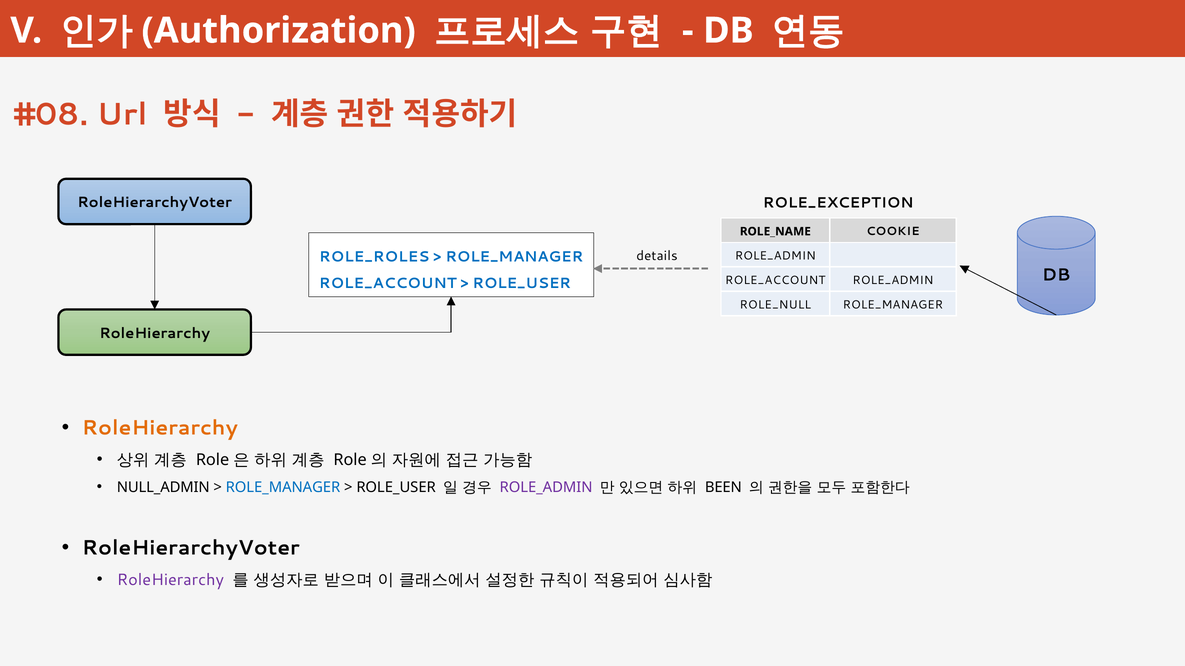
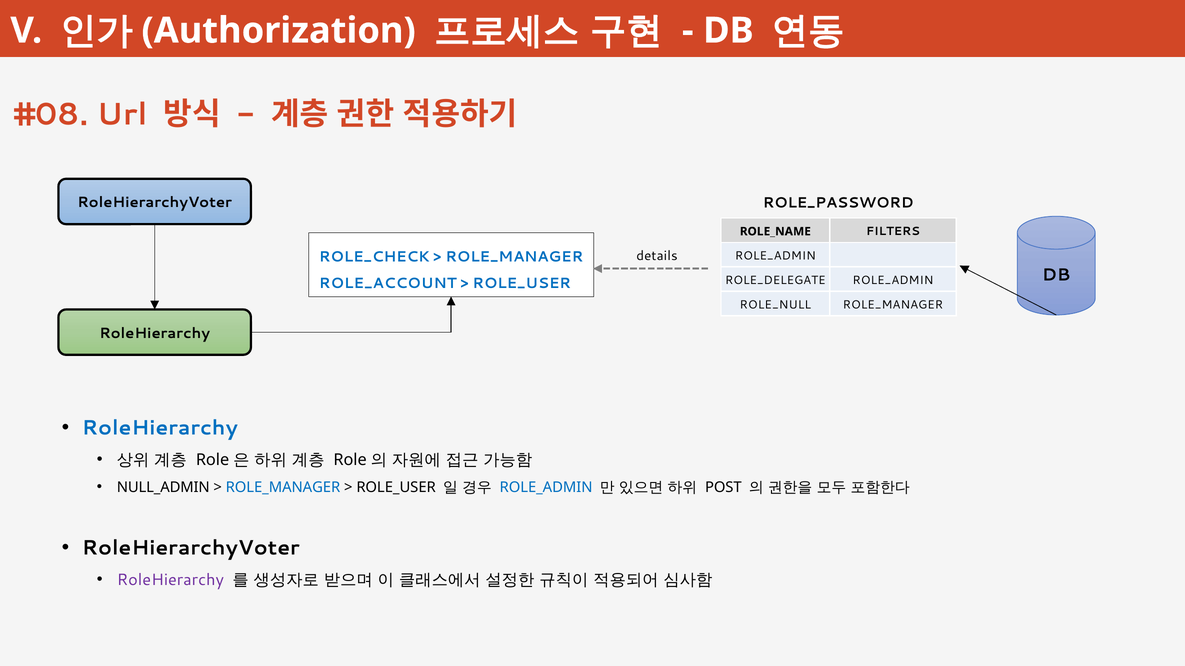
ROLE_EXCEPTION: ROLE_EXCEPTION -> ROLE_PASSWORD
COOKIE: COOKIE -> FILTERS
ROLE_ROLES: ROLE_ROLES -> ROLE_CHECK
ROLE_ACCOUNT at (775, 280): ROLE_ACCOUNT -> ROLE_DELEGATE
RoleHierarchy at (160, 428) colour: orange -> blue
ROLE_ADMIN at (546, 488) colour: purple -> blue
BEEN: BEEN -> POST
